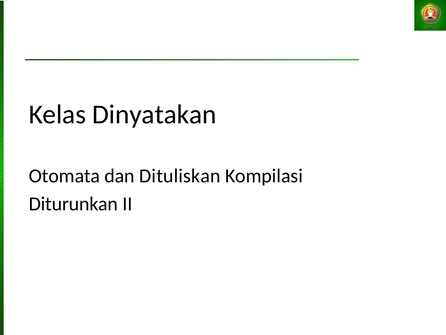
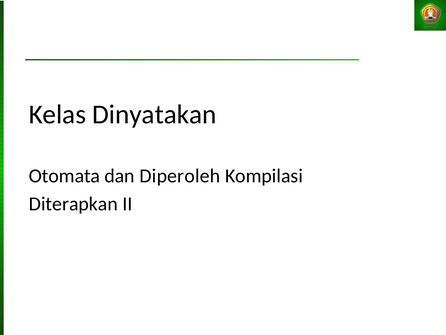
Dituliskan: Dituliskan -> Diperoleh
Diturunkan: Diturunkan -> Diterapkan
